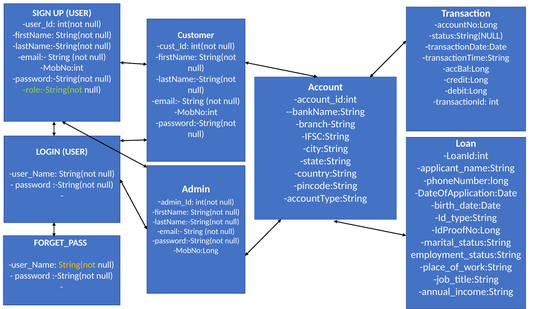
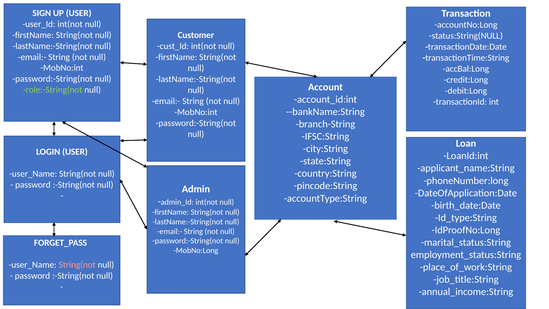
String(not at (77, 265) colour: yellow -> pink
